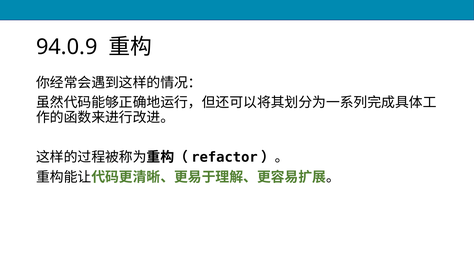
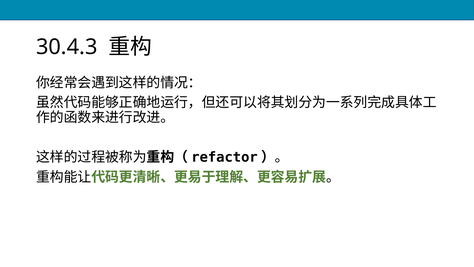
94.0.9: 94.0.9 -> 30.4.3
